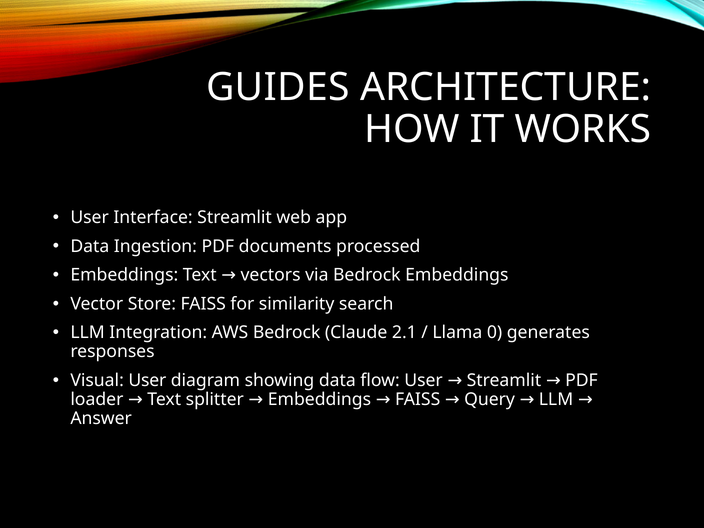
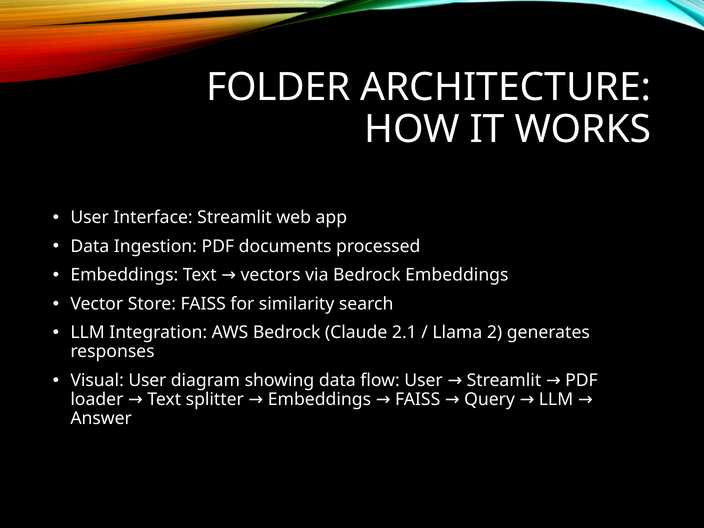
GUIDES: GUIDES -> FOLDER
0: 0 -> 2
